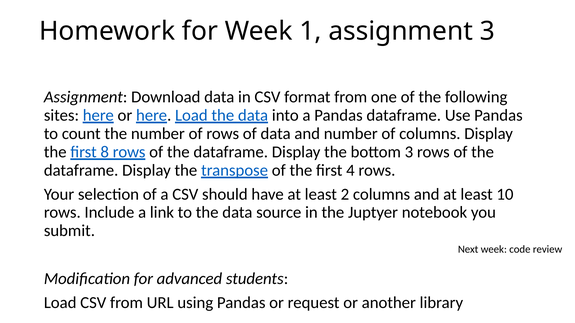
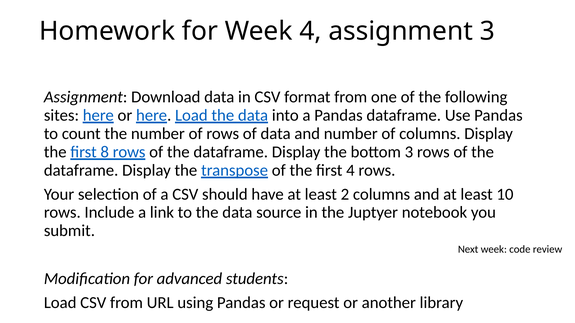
Week 1: 1 -> 4
